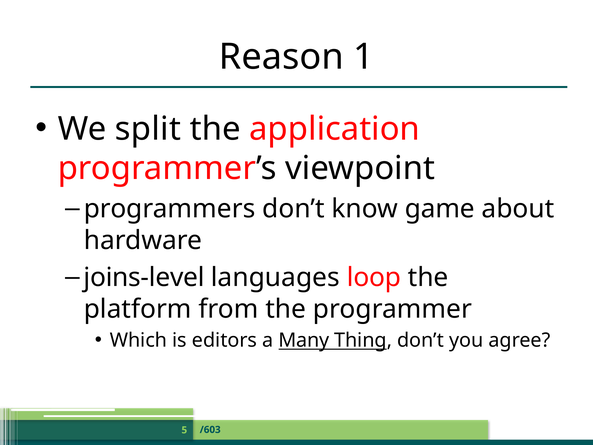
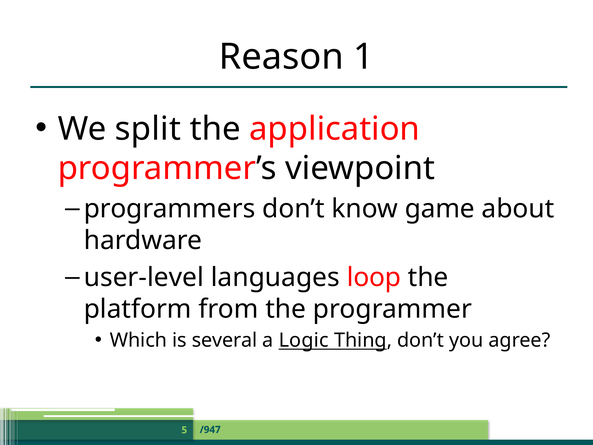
joins-level: joins-level -> user-level
editors: editors -> several
Many: Many -> Logic
/603: /603 -> /947
